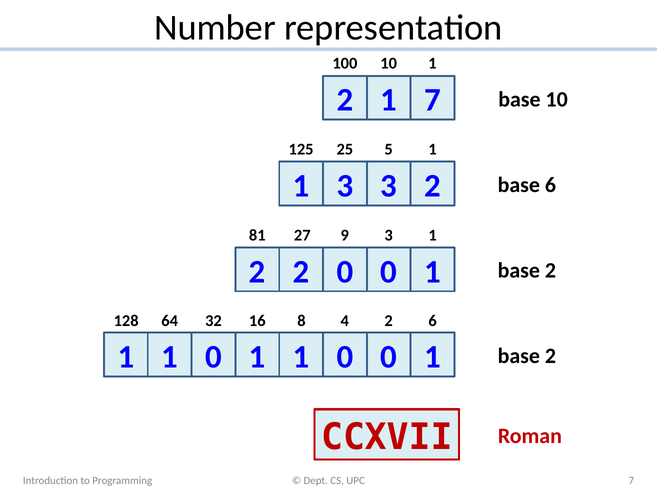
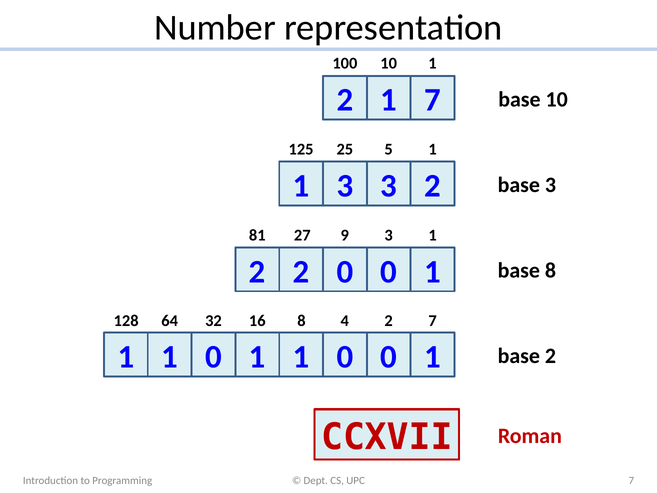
base 6: 6 -> 3
2 at (550, 271): 2 -> 8
2 6: 6 -> 7
